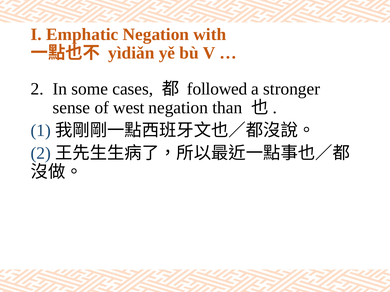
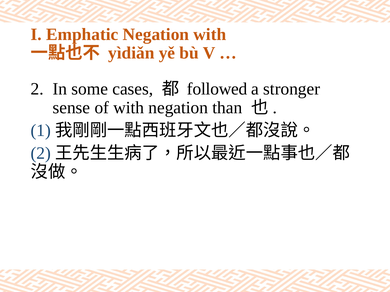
of west: west -> with
